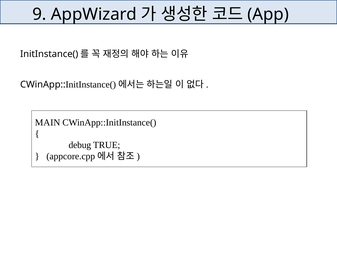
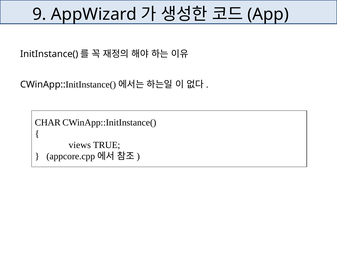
MAIN: MAIN -> CHAR
debug: debug -> views
